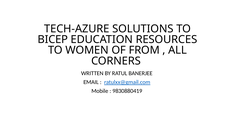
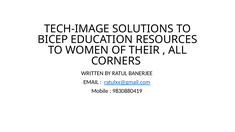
TECH-AZURE: TECH-AZURE -> TECH-IMAGE
FROM: FROM -> THEIR
